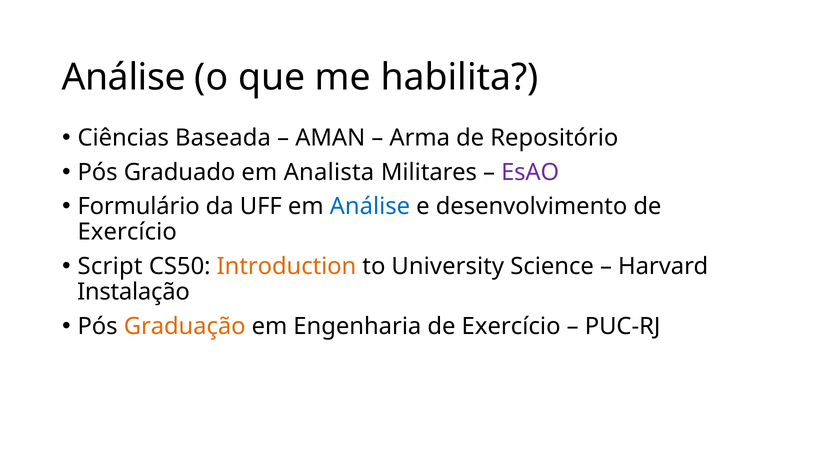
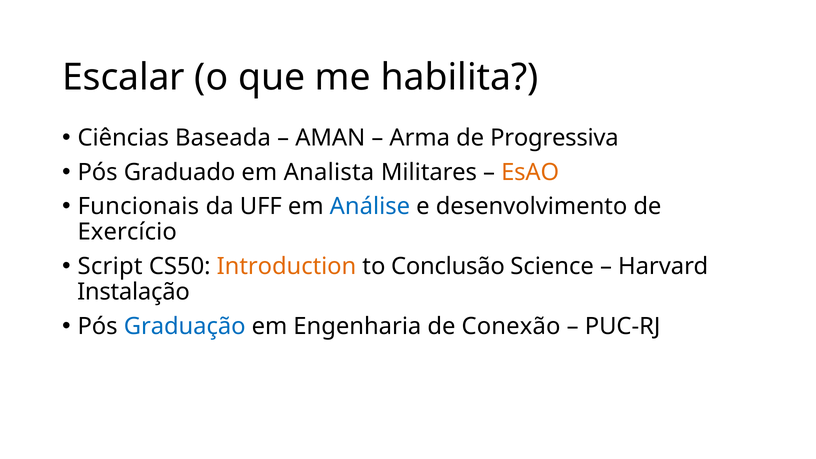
Análise at (124, 78): Análise -> Escalar
Repositório: Repositório -> Progressiva
EsAO colour: purple -> orange
Formulário: Formulário -> Funcionais
University: University -> Conclusão
Graduação colour: orange -> blue
Engenharia de Exercício: Exercício -> Conexão
